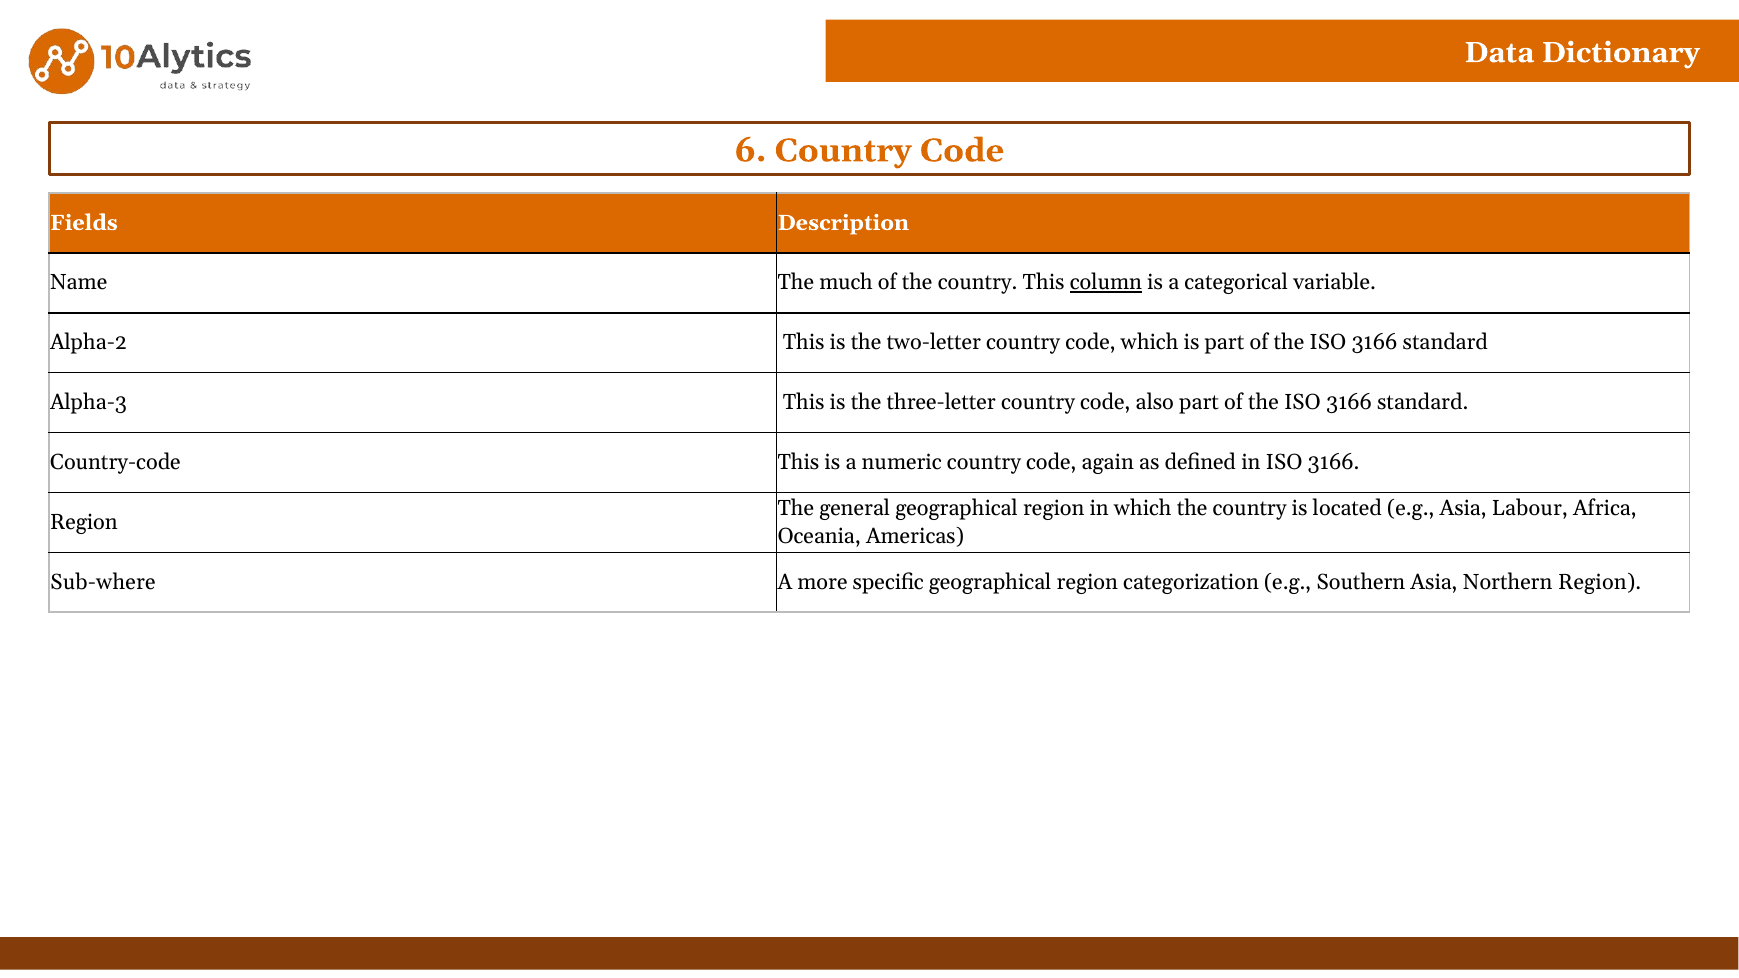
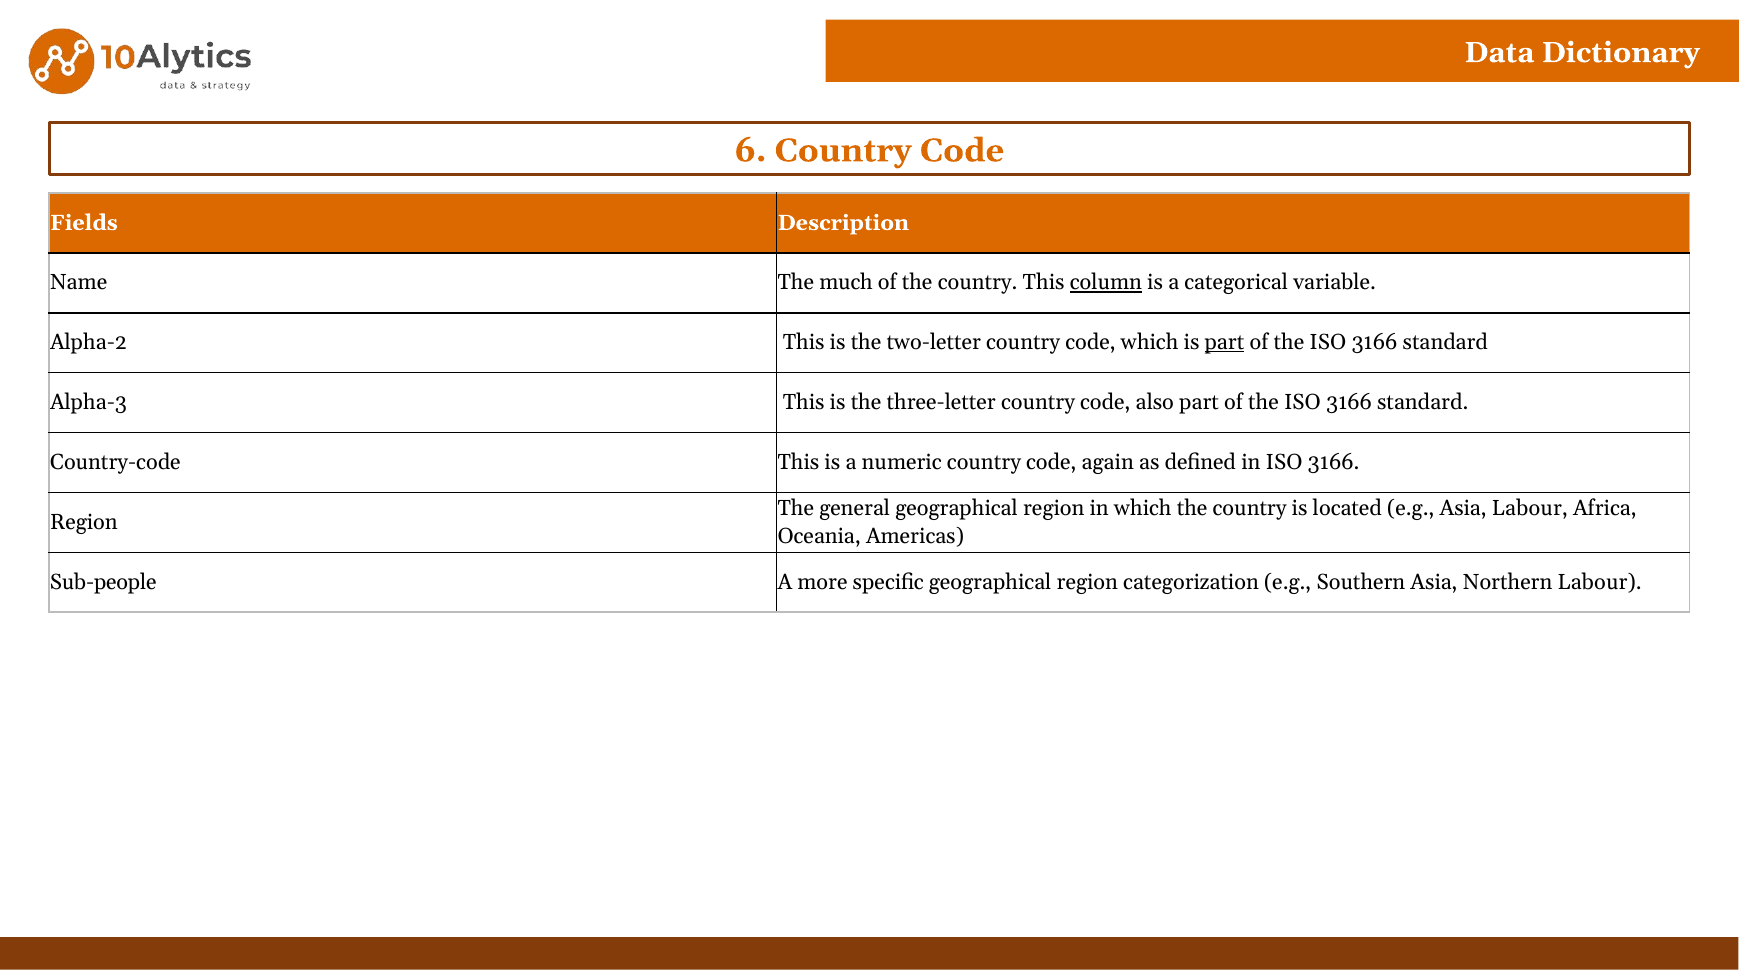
part at (1224, 343) underline: none -> present
Sub-where: Sub-where -> Sub-people
Northern Region: Region -> Labour
